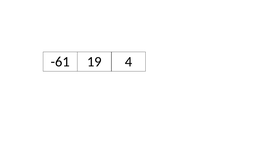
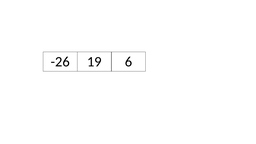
-61: -61 -> -26
4: 4 -> 6
